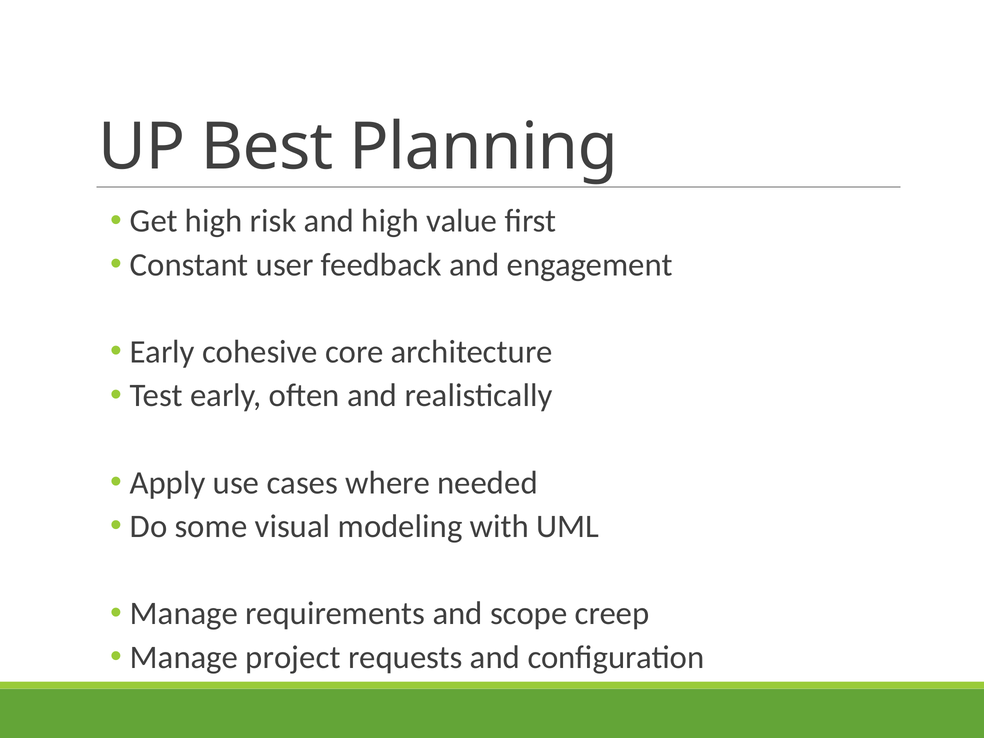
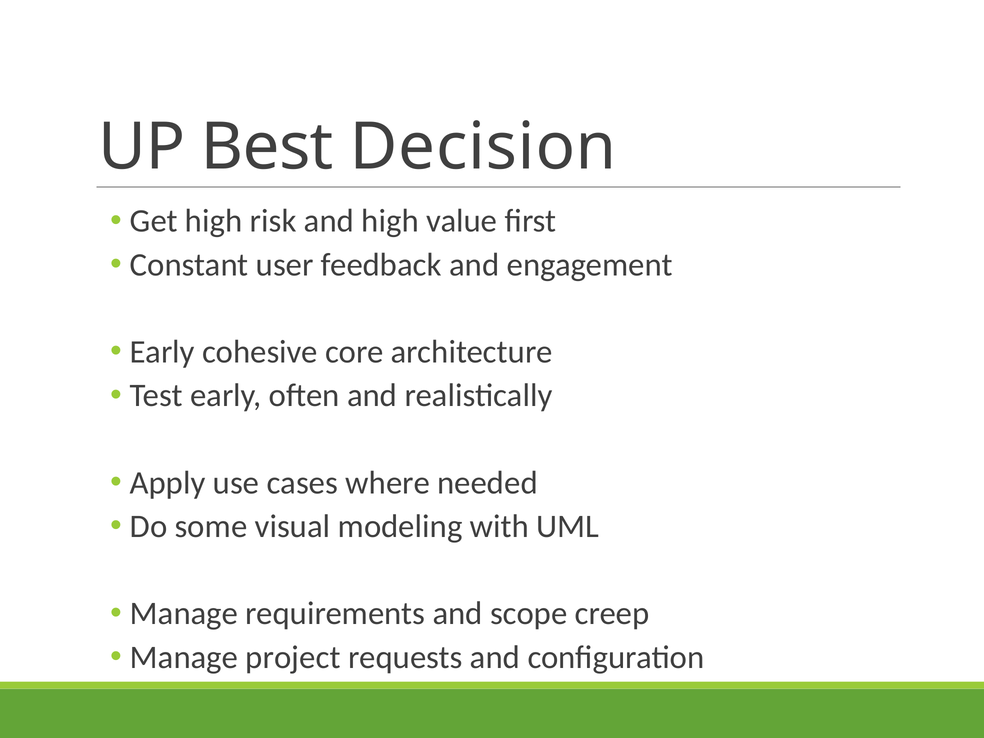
Planning: Planning -> Decision
